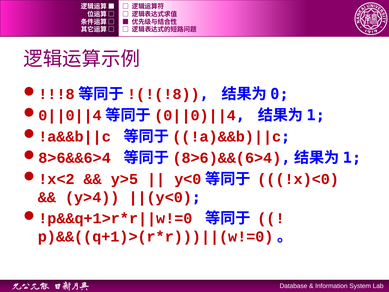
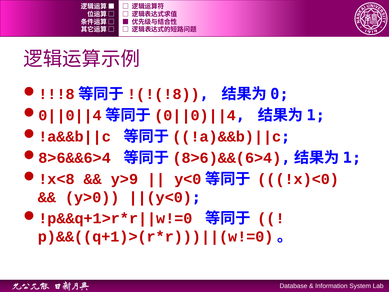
!x<2: !x<2 -> !x<8
y>5: y>5 -> y>9
y>4: y>4 -> y>0
